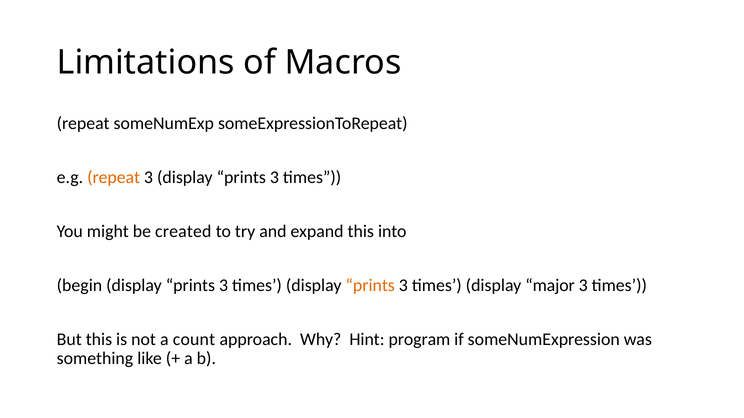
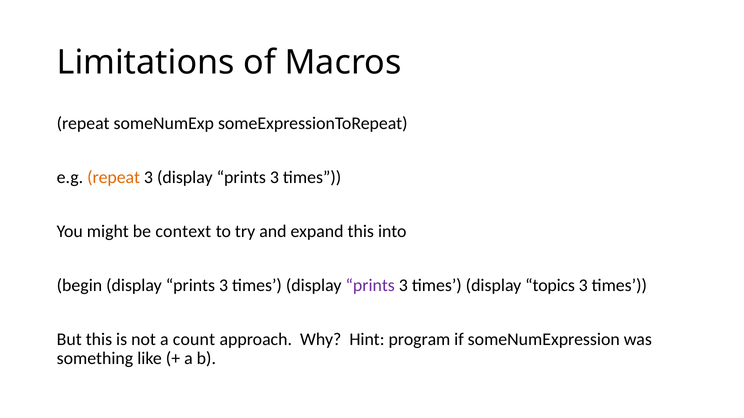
created: created -> context
prints at (370, 286) colour: orange -> purple
major: major -> topics
